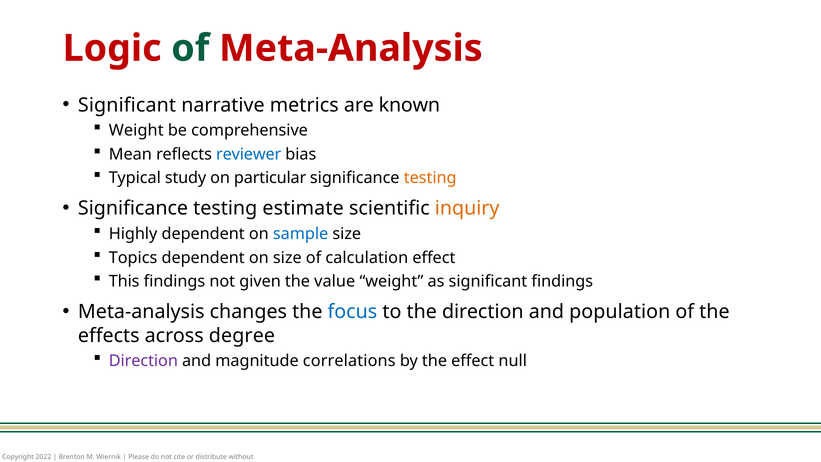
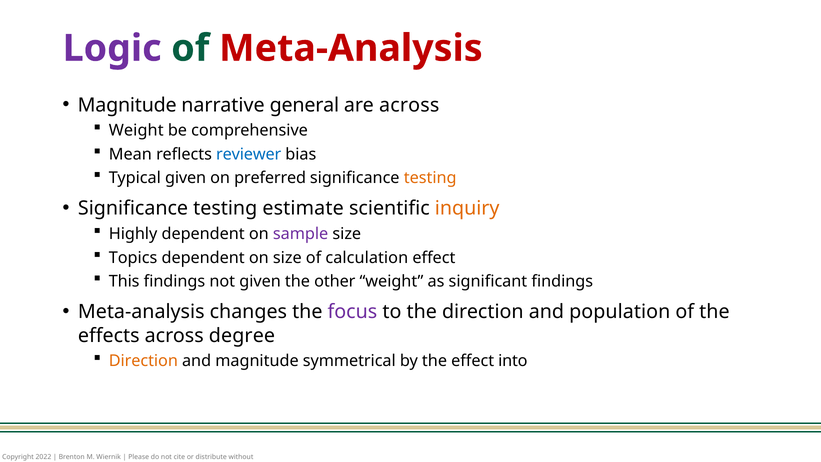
Logic colour: red -> purple
Significant at (127, 105): Significant -> Magnitude
metrics: metrics -> general
are known: known -> across
Typical study: study -> given
particular: particular -> preferred
sample colour: blue -> purple
value: value -> other
focus colour: blue -> purple
Direction at (143, 361) colour: purple -> orange
correlations: correlations -> symmetrical
null: null -> into
